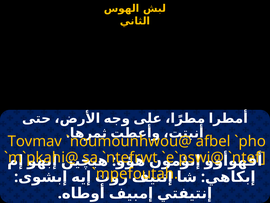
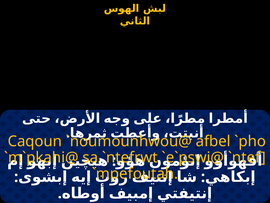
Tovmav: Tovmav -> Caqoun
